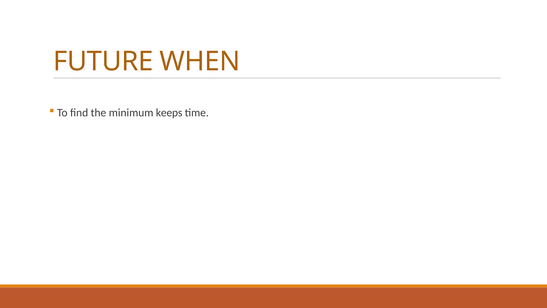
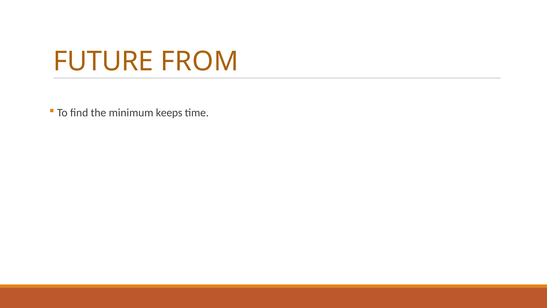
WHEN: WHEN -> FROM
